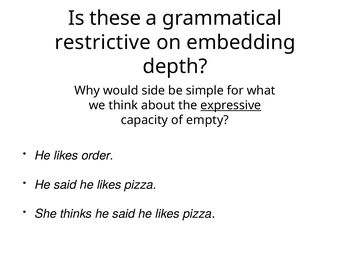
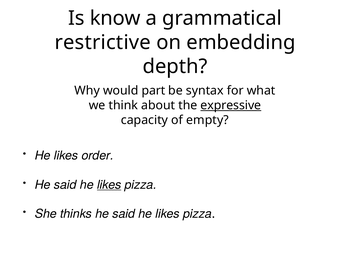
these: these -> know
side: side -> part
simple: simple -> syntax
likes at (109, 185) underline: none -> present
